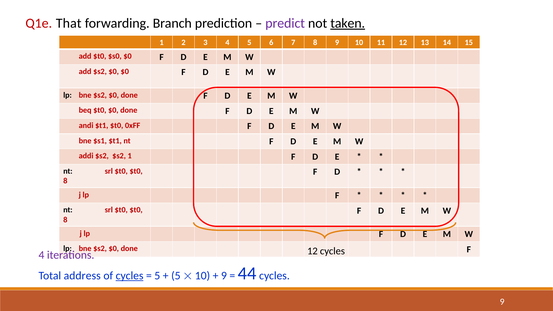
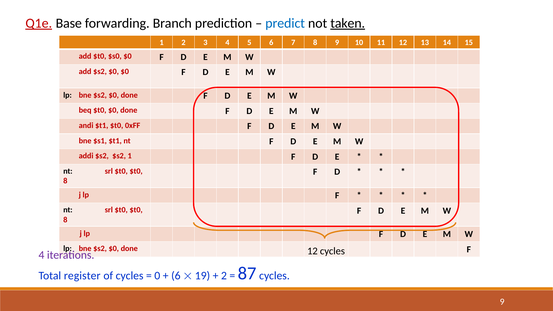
Q1e underline: none -> present
That: That -> Base
predict colour: purple -> blue
address: address -> register
cycles at (130, 276) underline: present -> none
5 at (157, 276): 5 -> 0
5 at (176, 276): 5 -> 6
10 at (203, 276): 10 -> 19
9 at (224, 276): 9 -> 2
44: 44 -> 87
